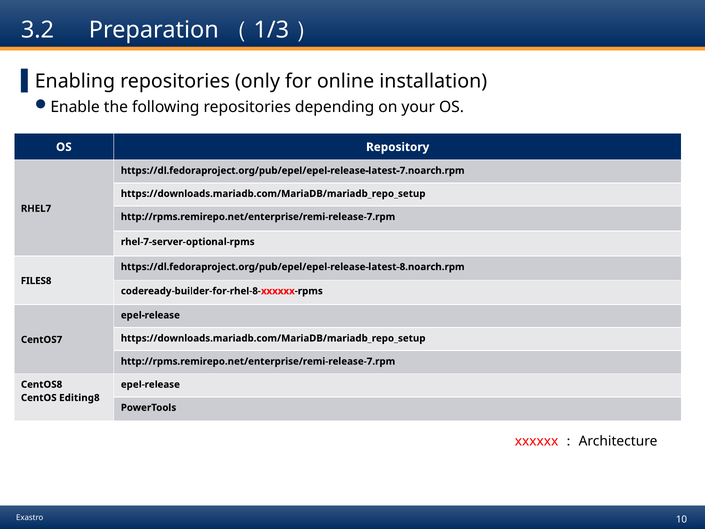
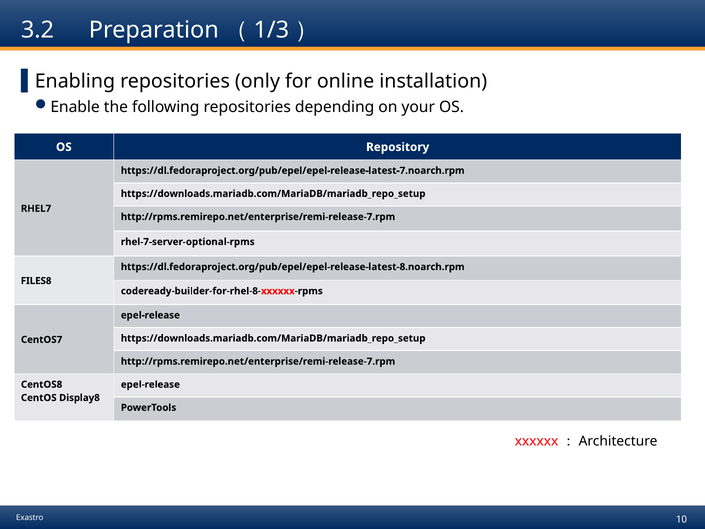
Editing8: Editing8 -> Display8
